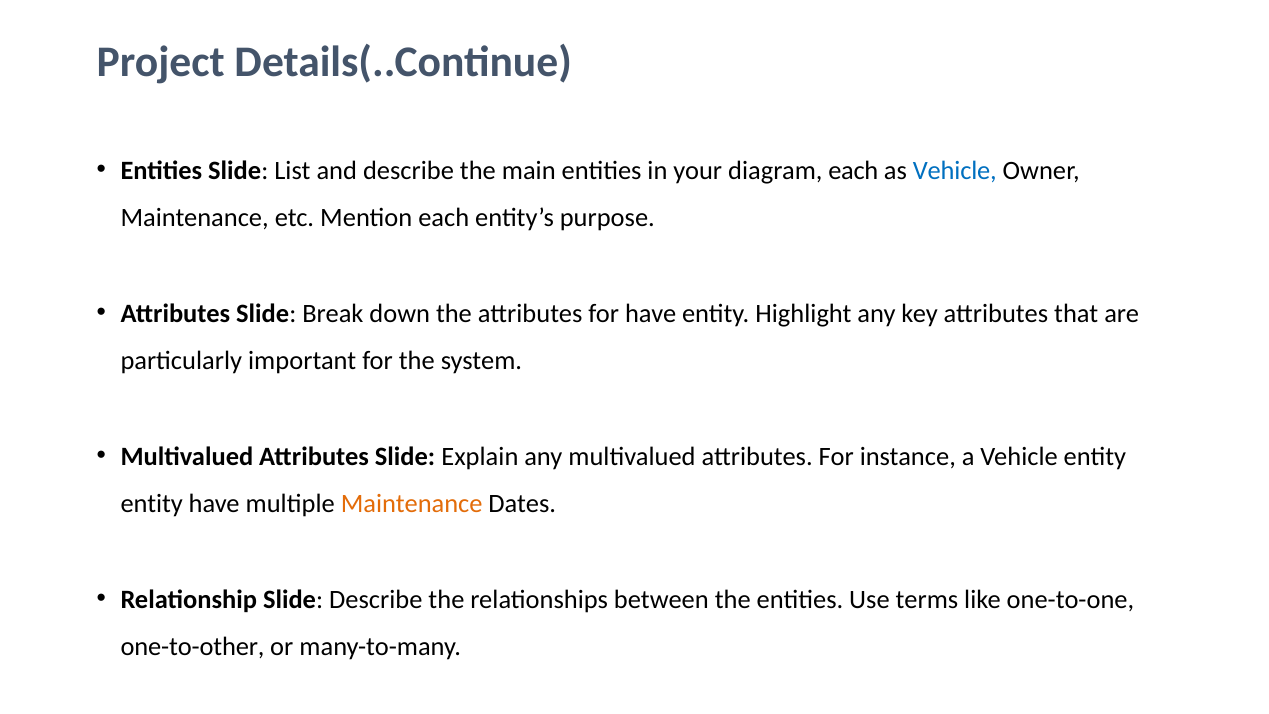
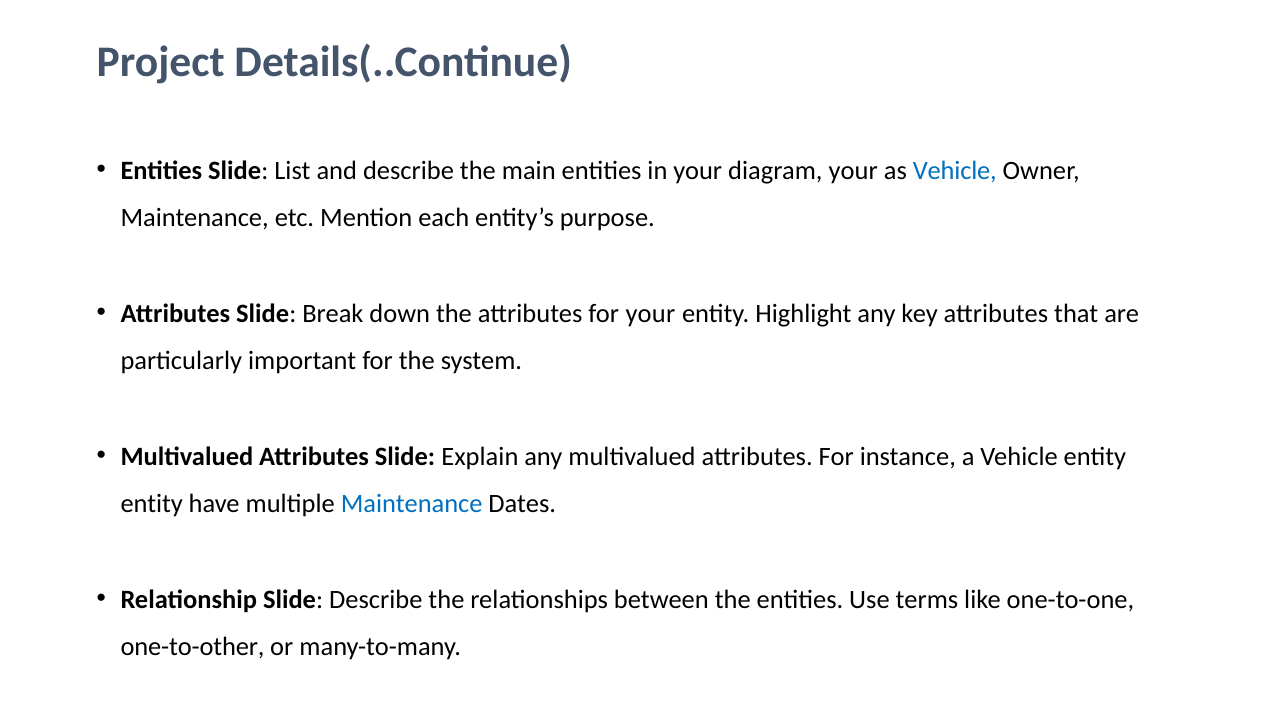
diagram each: each -> your
for have: have -> your
Maintenance at (412, 504) colour: orange -> blue
